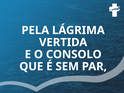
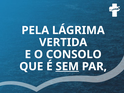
SEM underline: none -> present
